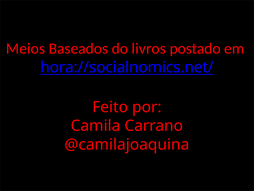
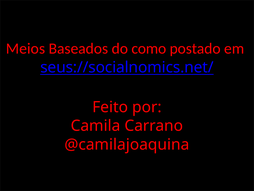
livros: livros -> como
hora://socialnomics.net/: hora://socialnomics.net/ -> seus://socialnomics.net/
